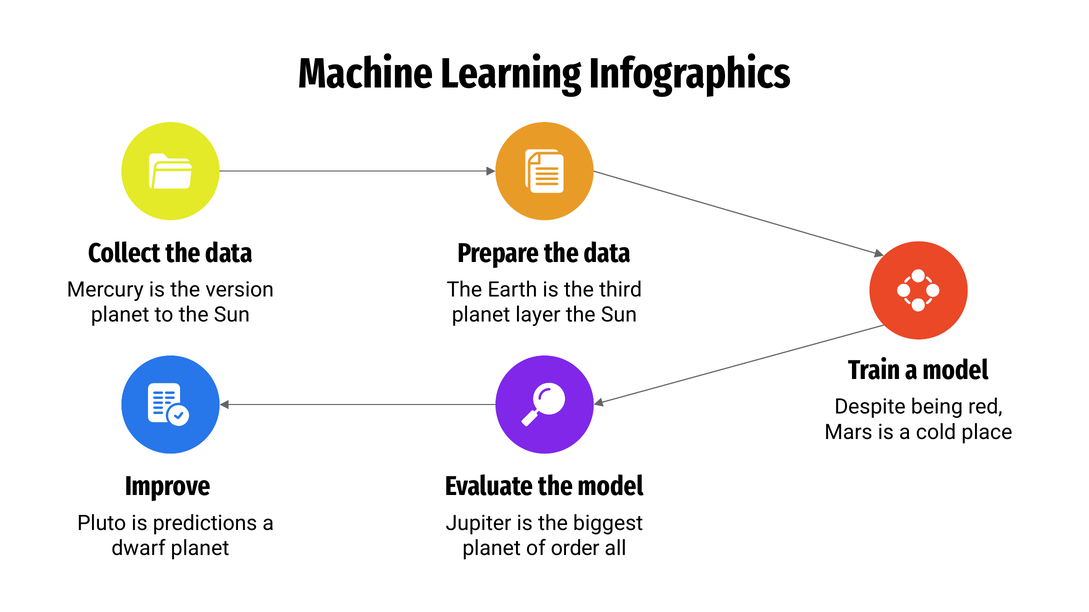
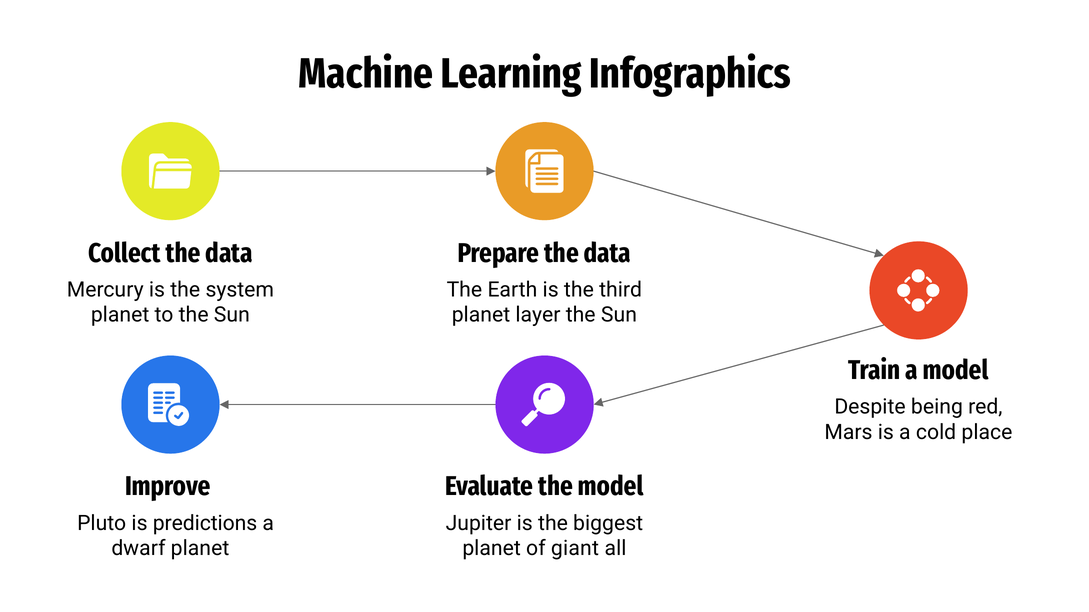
version: version -> system
order: order -> giant
